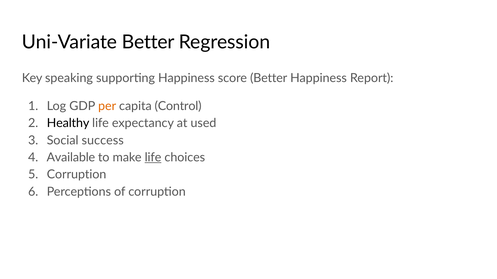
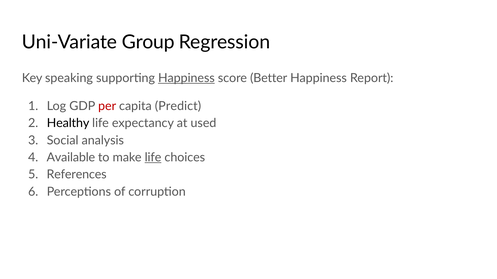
Uni-Variate Better: Better -> Group
Happiness at (186, 78) underline: none -> present
per colour: orange -> red
Control: Control -> Predict
success: success -> analysis
Corruption at (77, 175): Corruption -> References
